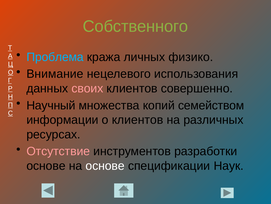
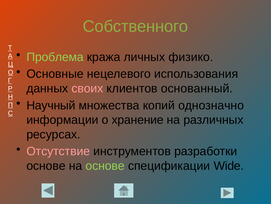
Проблема colour: light blue -> light green
Внимание: Внимание -> Основные
совершенно: совершенно -> основанный
семейством: семейством -> однозначно
о клиентов: клиентов -> хранение
основе at (105, 165) colour: white -> light green
Наук: Наук -> Wide
